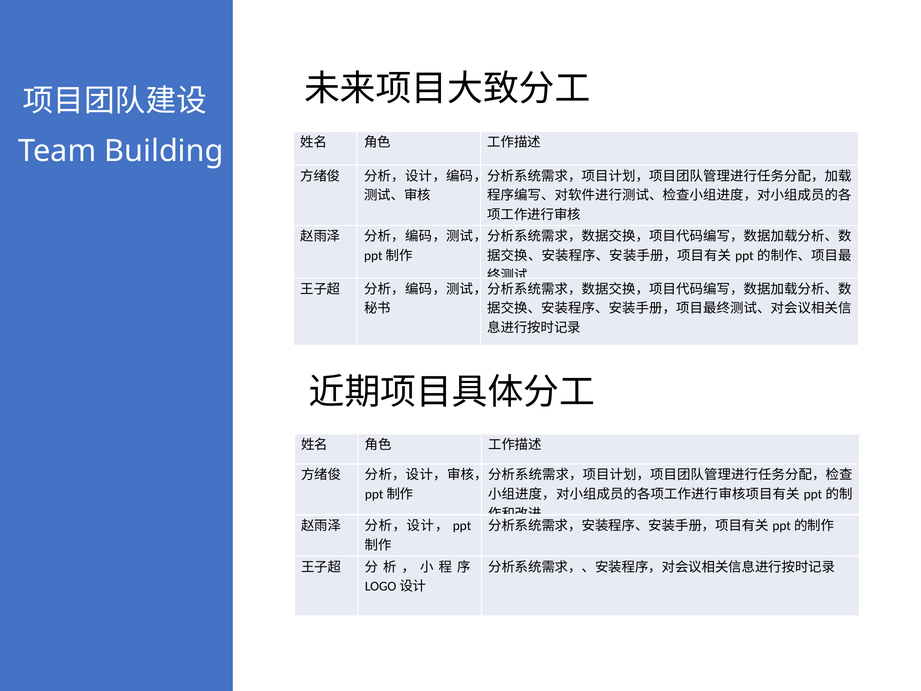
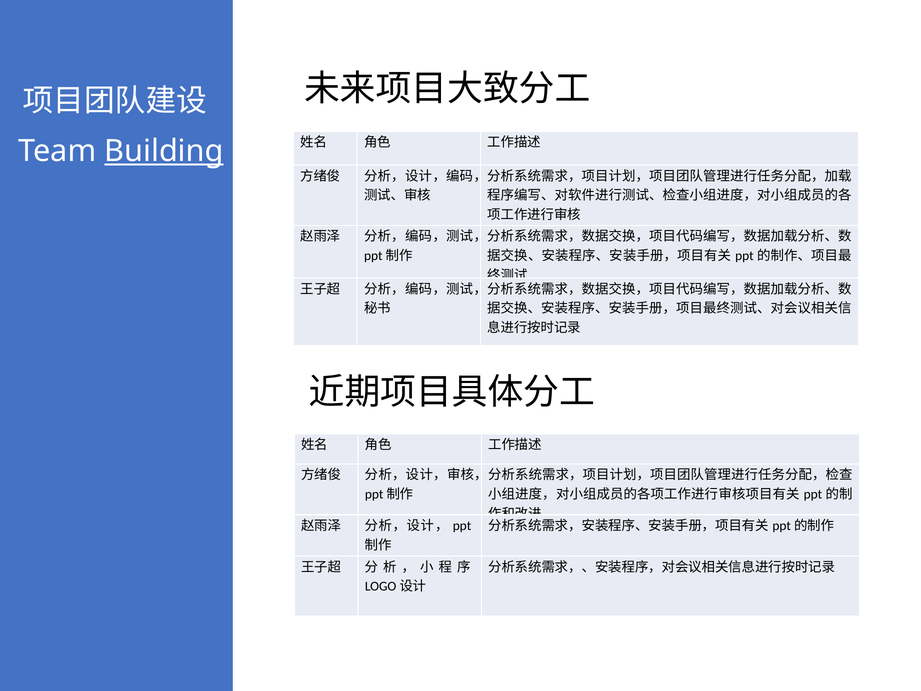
Building underline: none -> present
